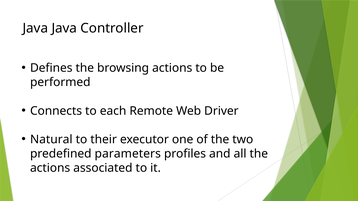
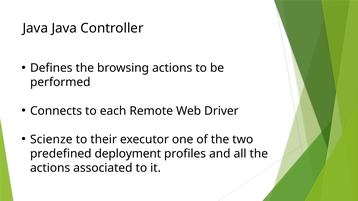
Natural: Natural -> Scienze
parameters: parameters -> deployment
